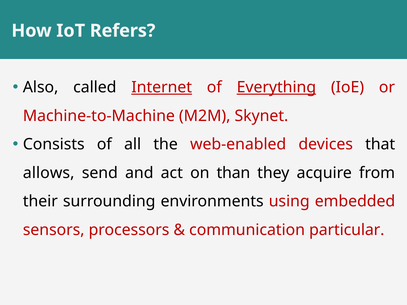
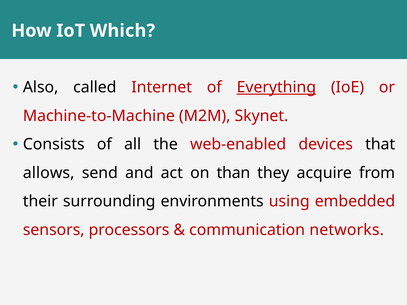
Refers: Refers -> Which
Internet underline: present -> none
particular: particular -> networks
